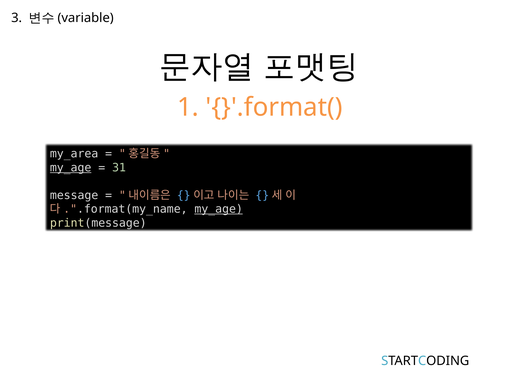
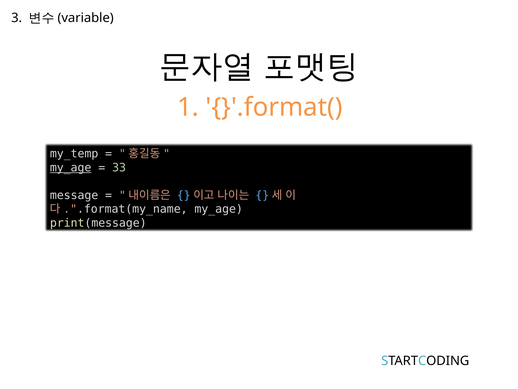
my_area: my_area -> my_temp
31: 31 -> 33
my_age at (219, 209) underline: present -> none
